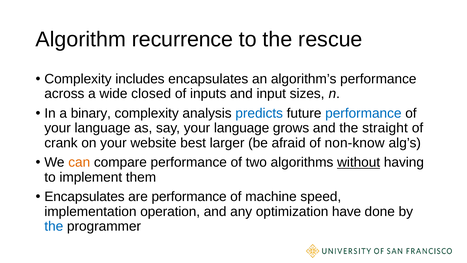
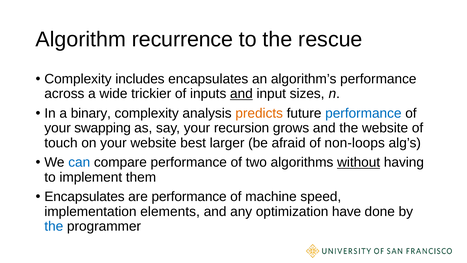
closed: closed -> trickier
and at (241, 94) underline: none -> present
predicts colour: blue -> orange
language at (102, 128): language -> swapping
say your language: language -> recursion
the straight: straight -> website
crank: crank -> touch
non-know: non-know -> non-loops
can colour: orange -> blue
operation: operation -> elements
